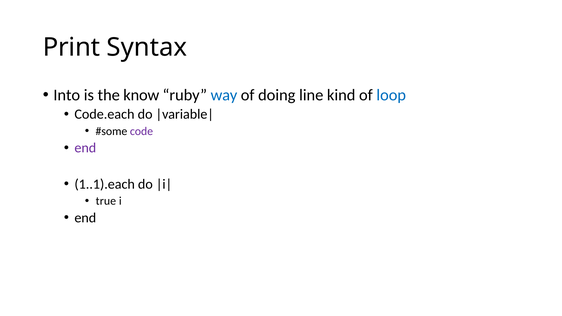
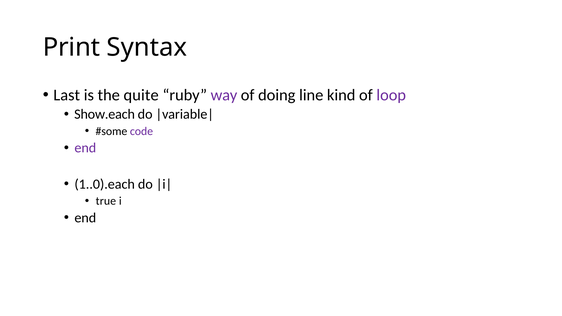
Into: Into -> Last
know: know -> quite
way colour: blue -> purple
loop colour: blue -> purple
Code.each: Code.each -> Show.each
1..1).each: 1..1).each -> 1..0).each
